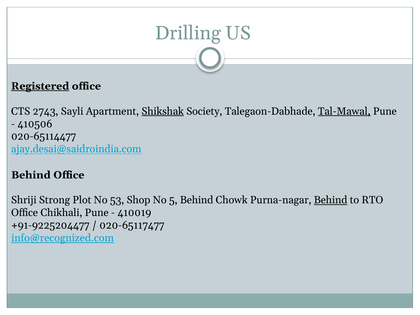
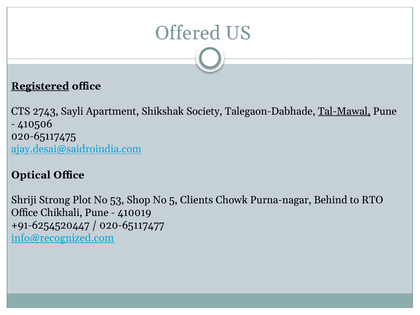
Drilling: Drilling -> Offered
Shikshak underline: present -> none
020-65114477: 020-65114477 -> 020-65117475
Behind at (31, 175): Behind -> Optical
5 Behind: Behind -> Clients
Behind at (331, 200) underline: present -> none
+91-9225204477: +91-9225204477 -> +91-6254520447
